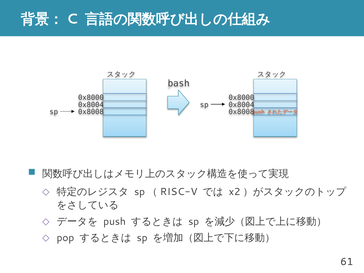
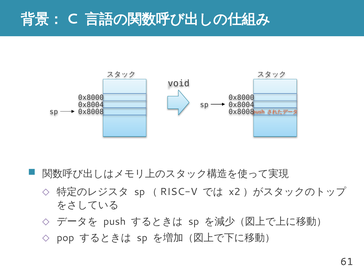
bash: bash -> void
